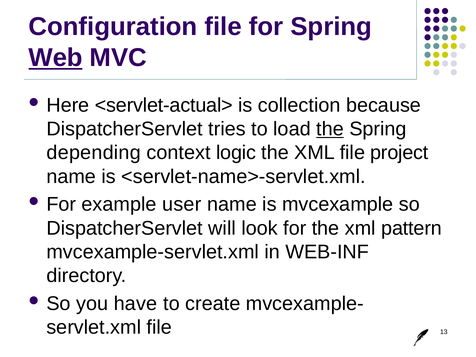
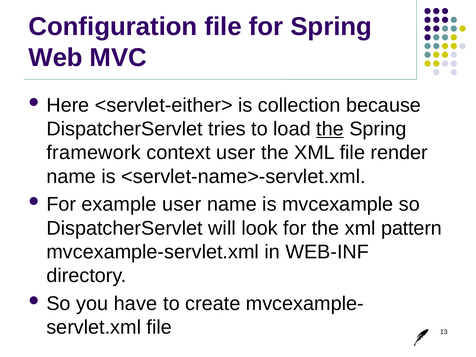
Web underline: present -> none
<servlet-actual>: <servlet-actual> -> <servlet-either>
depending: depending -> framework
context logic: logic -> user
project: project -> render
